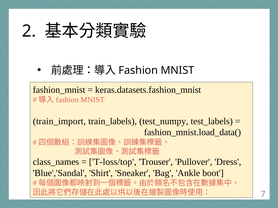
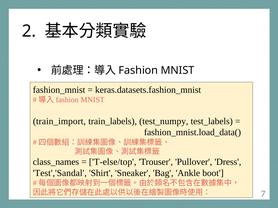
T-loss/top: T-loss/top -> T-else/top
Blue','Sandal: Blue','Sandal -> Test','Sandal
